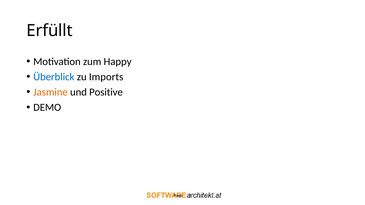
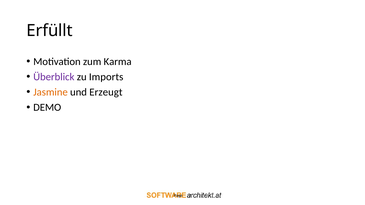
Happy: Happy -> Karma
Überblick colour: blue -> purple
Positive: Positive -> Erzeugt
